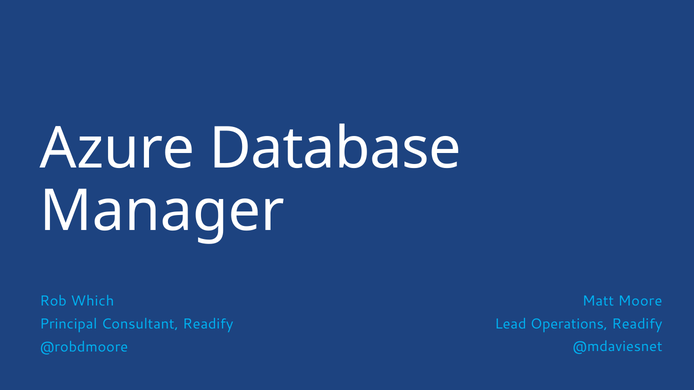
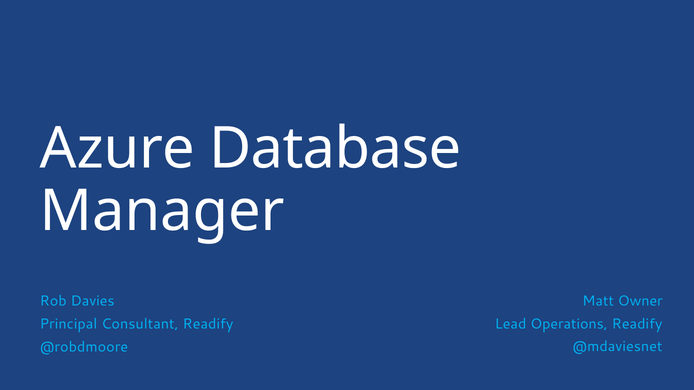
Which: Which -> Davies
Moore: Moore -> Owner
